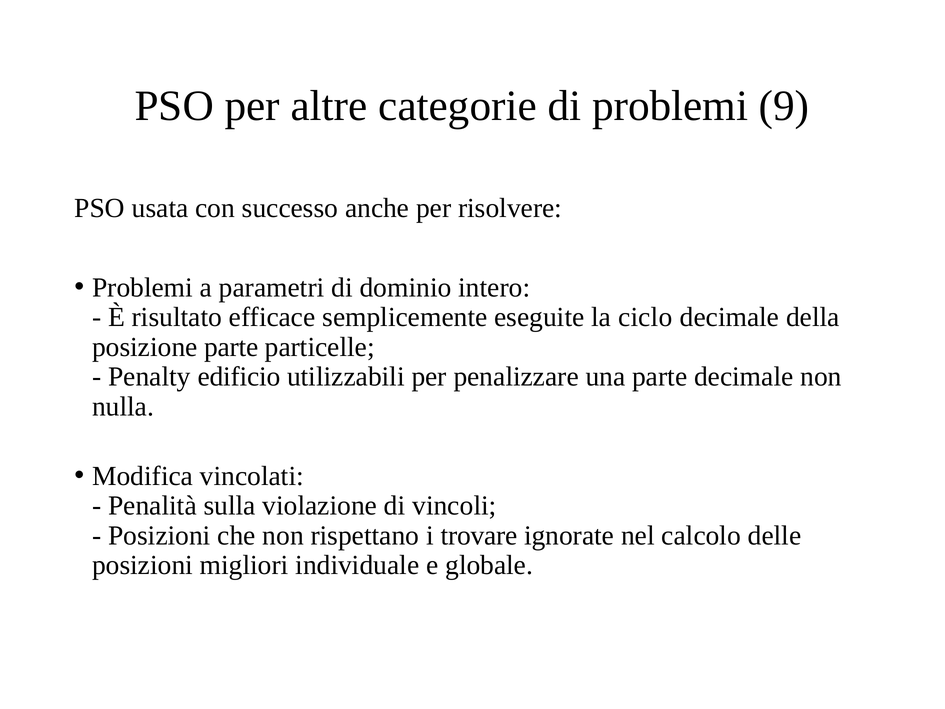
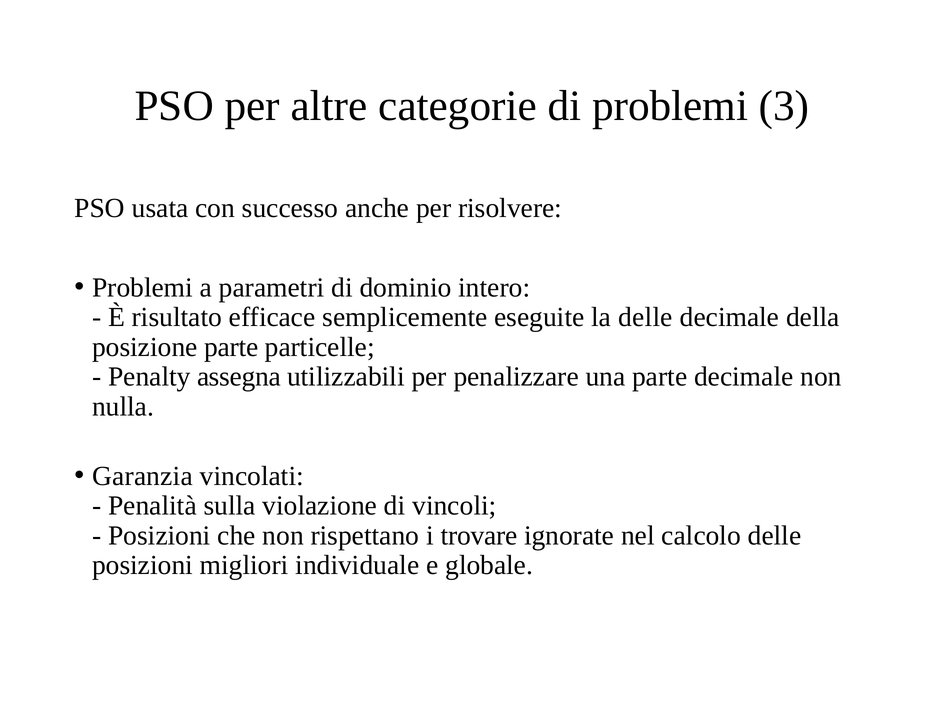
9: 9 -> 3
la ciclo: ciclo -> delle
edificio: edificio -> assegna
Modifica: Modifica -> Garanzia
